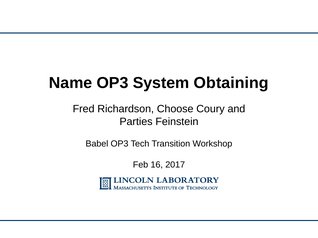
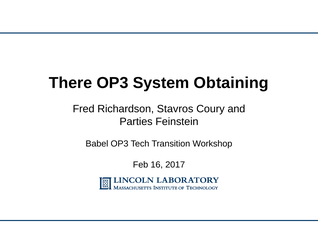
Name: Name -> There
Choose: Choose -> Stavros
